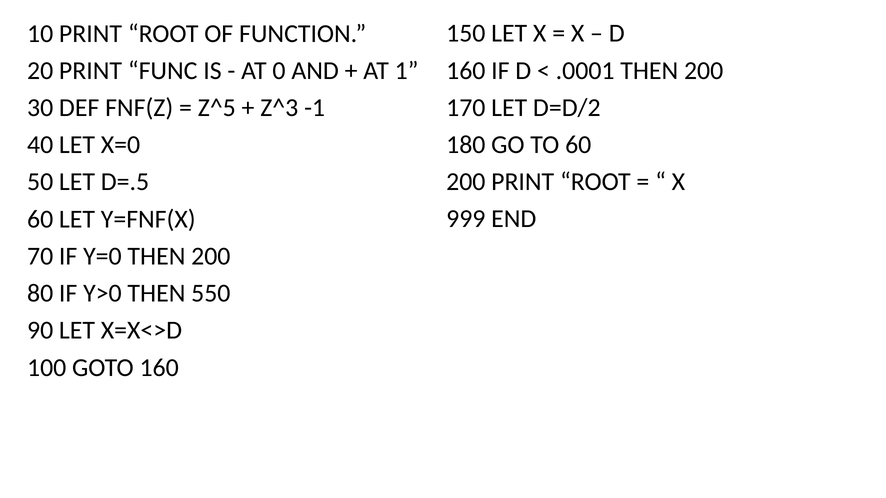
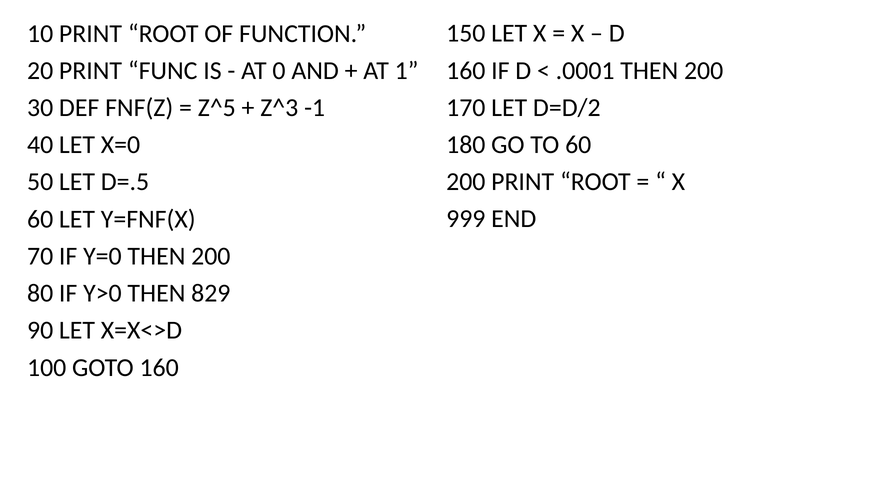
550: 550 -> 829
